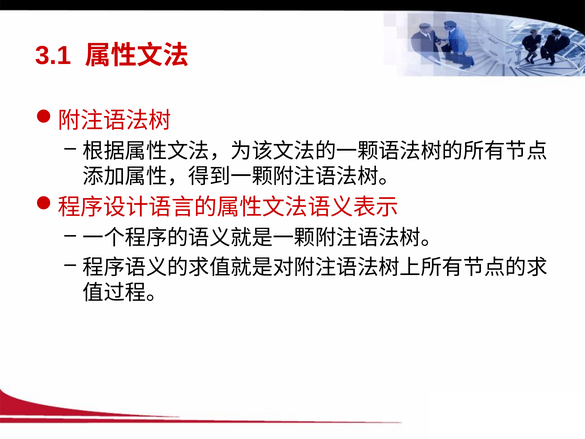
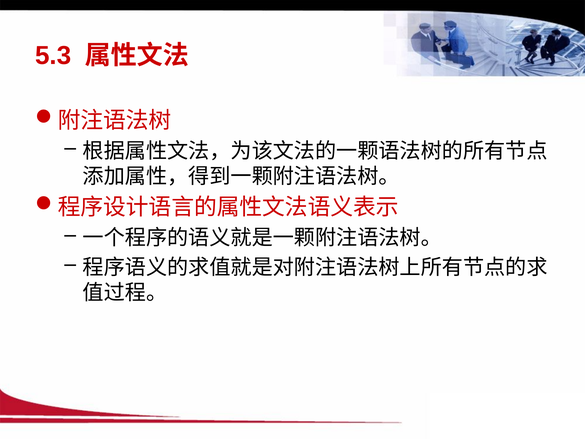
3.1: 3.1 -> 5.3
